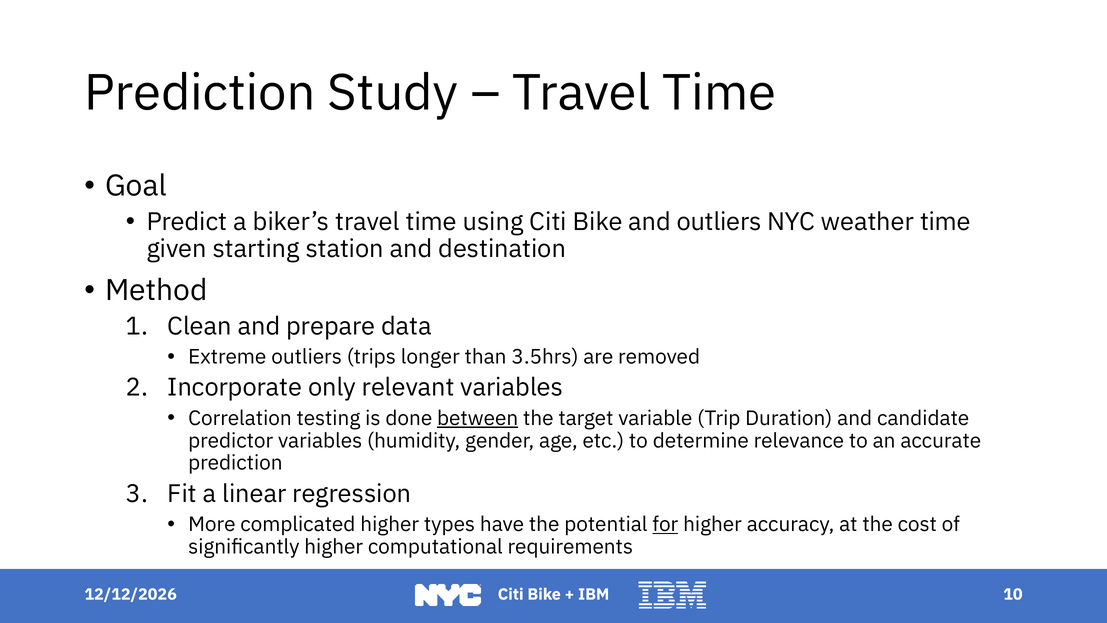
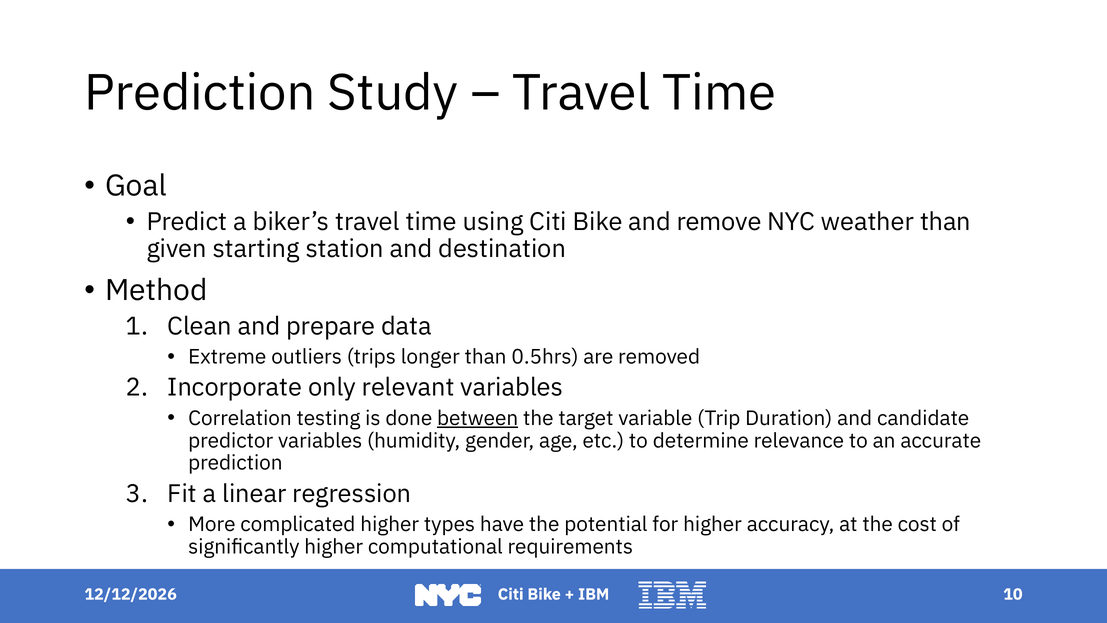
and outliers: outliers -> remove
weather time: time -> than
3.5hrs: 3.5hrs -> 0.5hrs
for underline: present -> none
